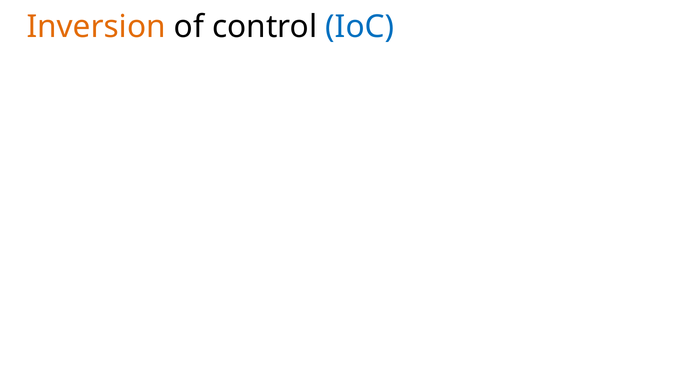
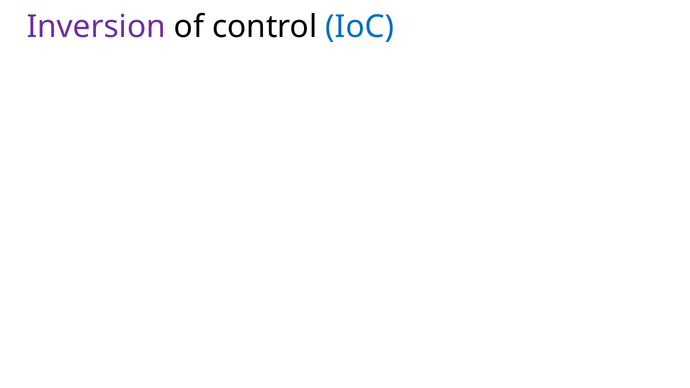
Inversion colour: orange -> purple
